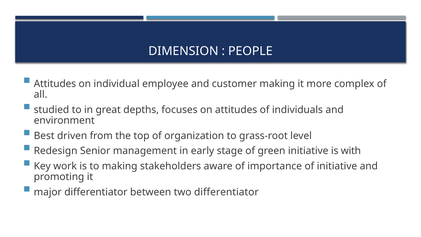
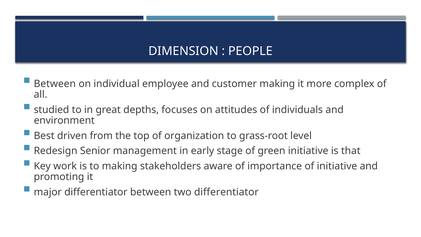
Attitudes at (55, 84): Attitudes -> Between
with: with -> that
